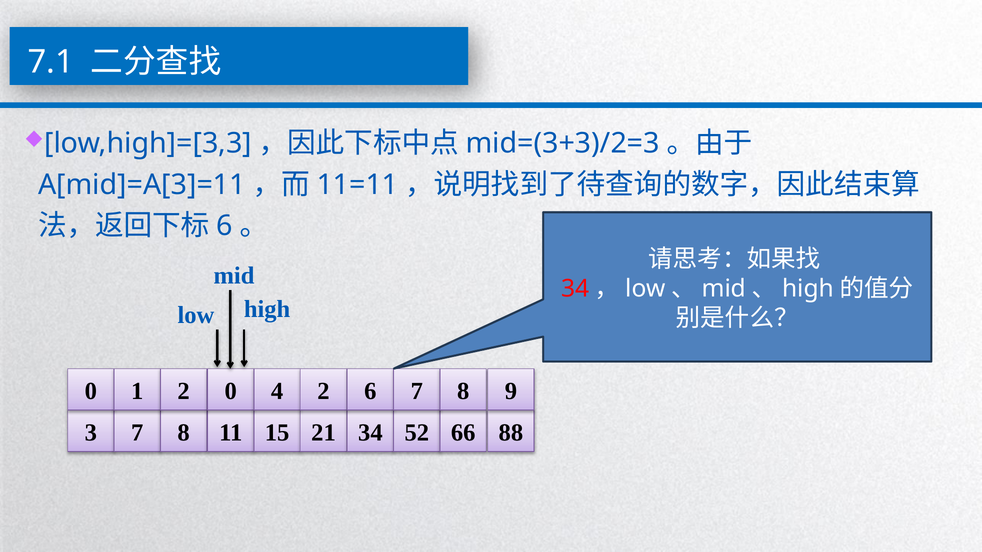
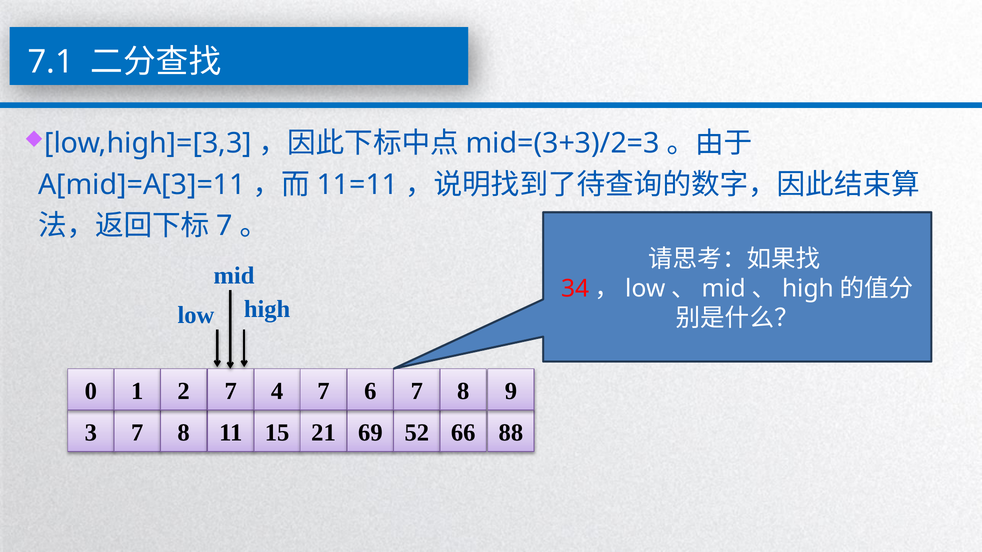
6 at (225, 226): 6 -> 7
2 0: 0 -> 7
4 2: 2 -> 7
21 34: 34 -> 69
